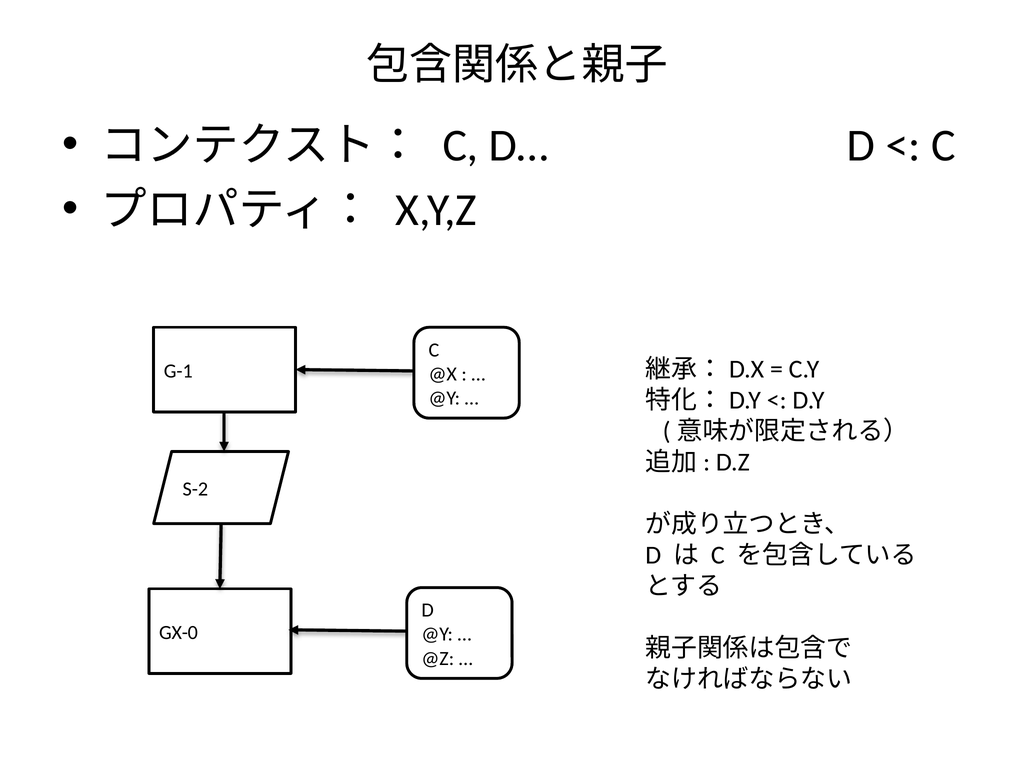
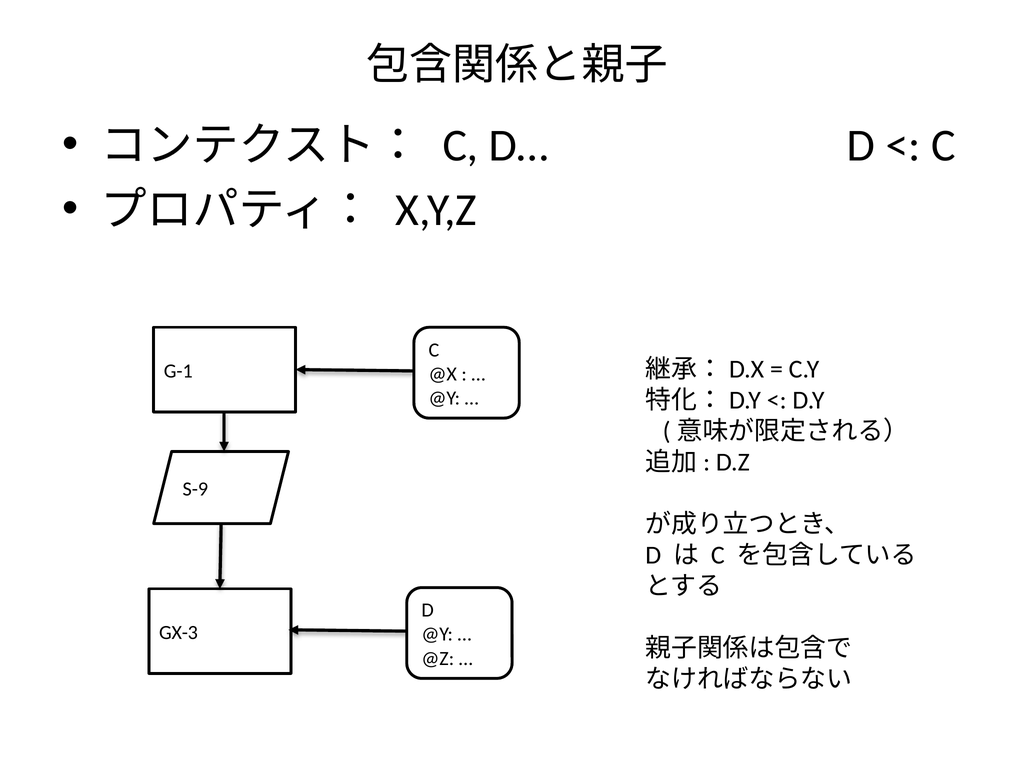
S-2: S-2 -> S-9
GX-0: GX-0 -> GX-3
